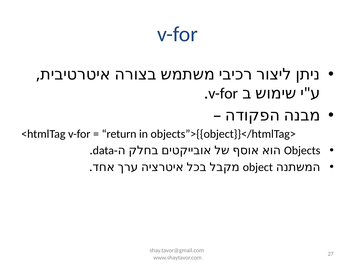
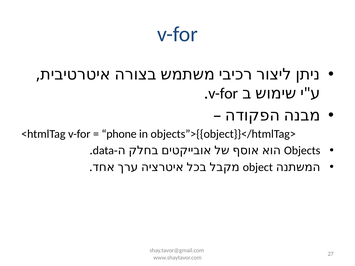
return: return -> phone
